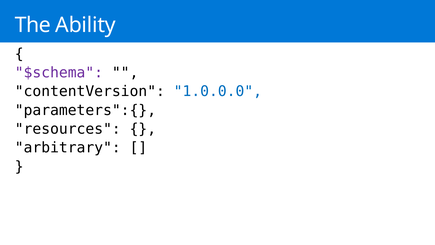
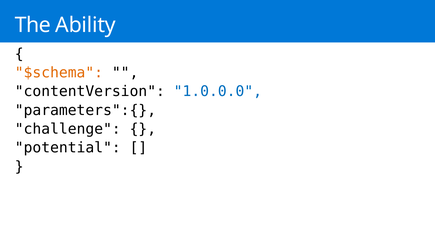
$schema colour: purple -> orange
resources: resources -> challenge
arbitrary: arbitrary -> potential
